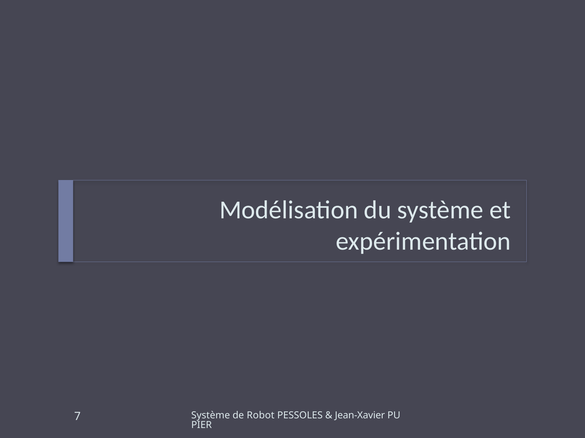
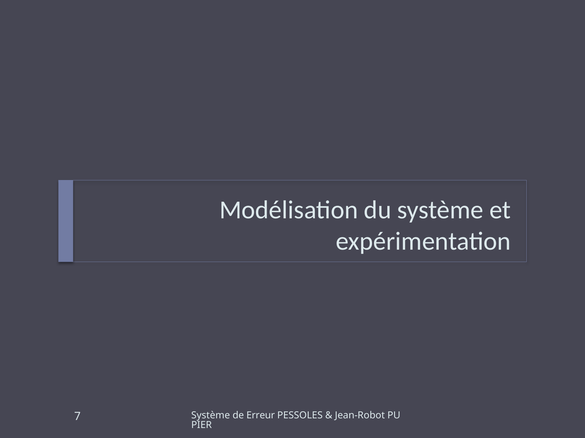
Robot: Robot -> Erreur
Jean-Xavier: Jean-Xavier -> Jean-Robot
